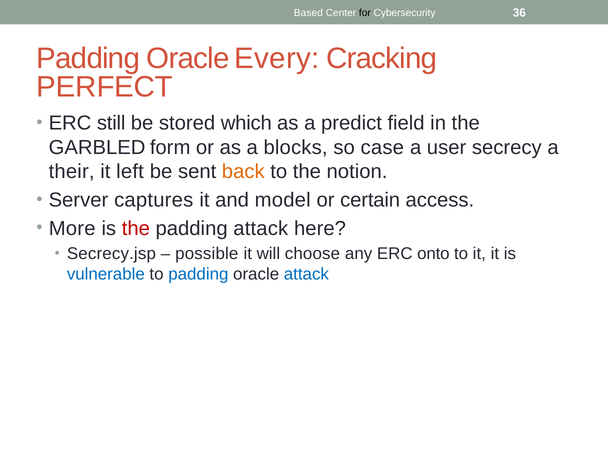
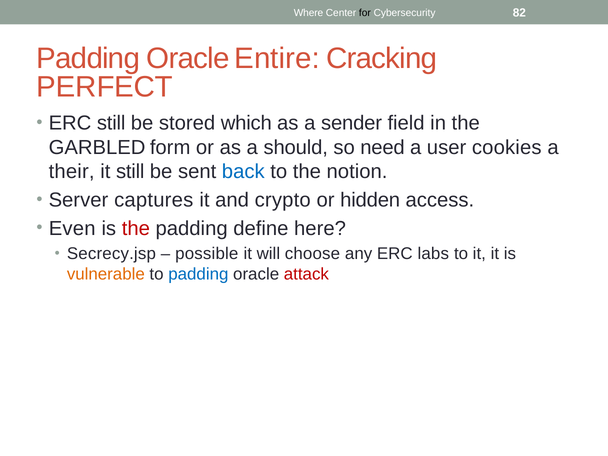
Based: Based -> Where
36: 36 -> 82
Every: Every -> Entire
predict: predict -> sender
blocks: blocks -> should
case: case -> need
secrecy: secrecy -> cookies
it left: left -> still
back colour: orange -> blue
model: model -> crypto
certain: certain -> hidden
More: More -> Even
padding attack: attack -> define
onto: onto -> labs
vulnerable colour: blue -> orange
attack at (306, 274) colour: blue -> red
